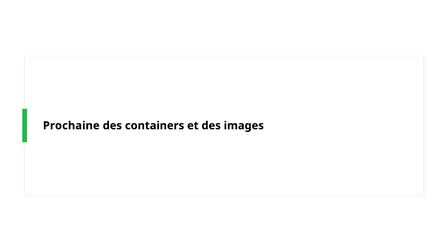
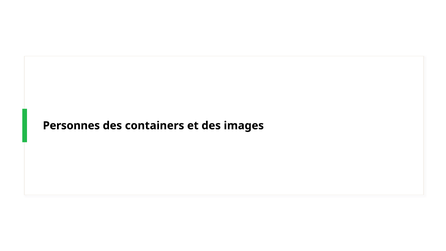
Prochaine: Prochaine -> Personnes
